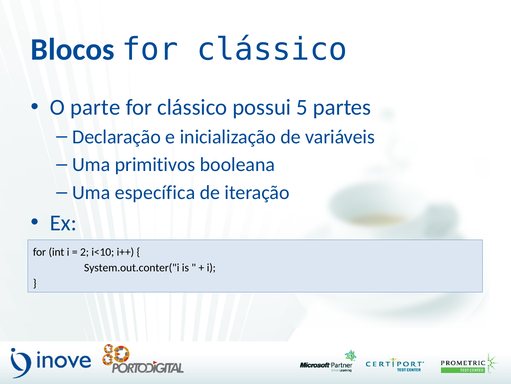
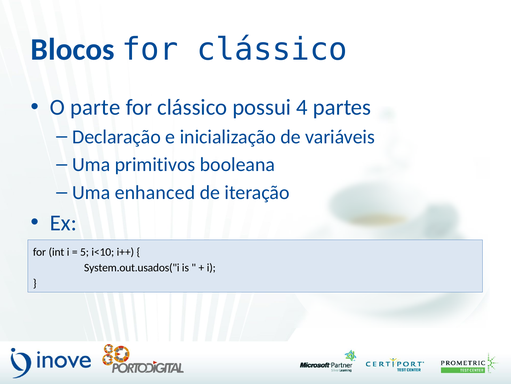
5: 5 -> 4
específica: específica -> enhanced
2: 2 -> 5
System.out.conter("i: System.out.conter("i -> System.out.usados("i
